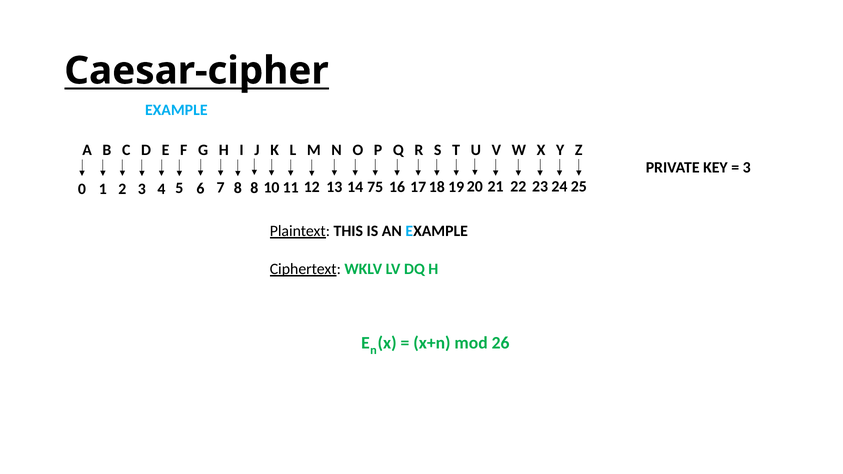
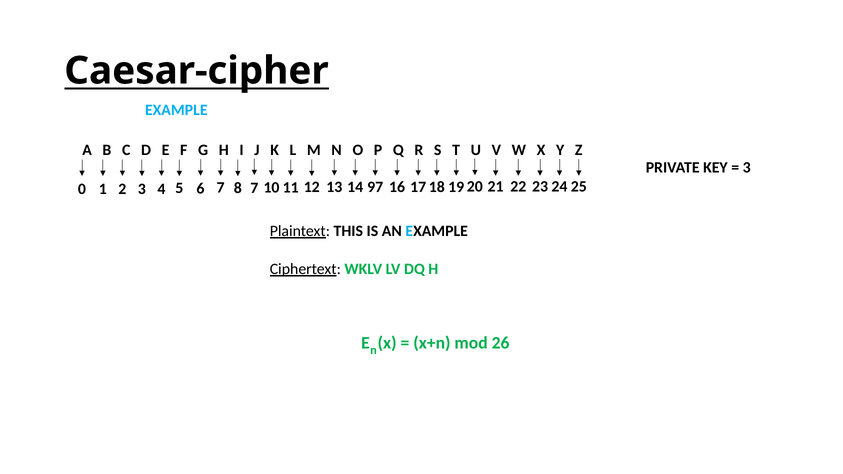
8 8: 8 -> 7
75: 75 -> 97
